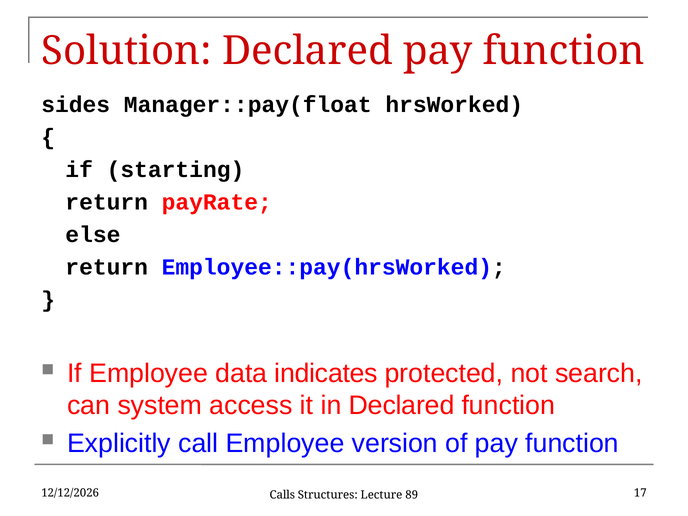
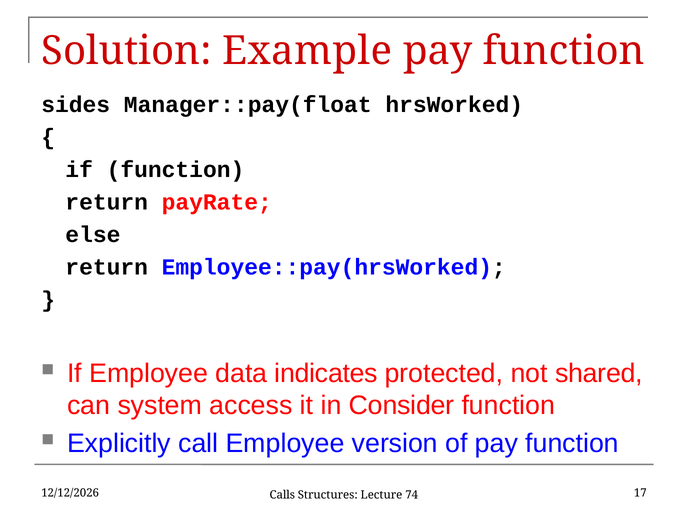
Solution Declared: Declared -> Example
if starting: starting -> function
search: search -> shared
in Declared: Declared -> Consider
89: 89 -> 74
